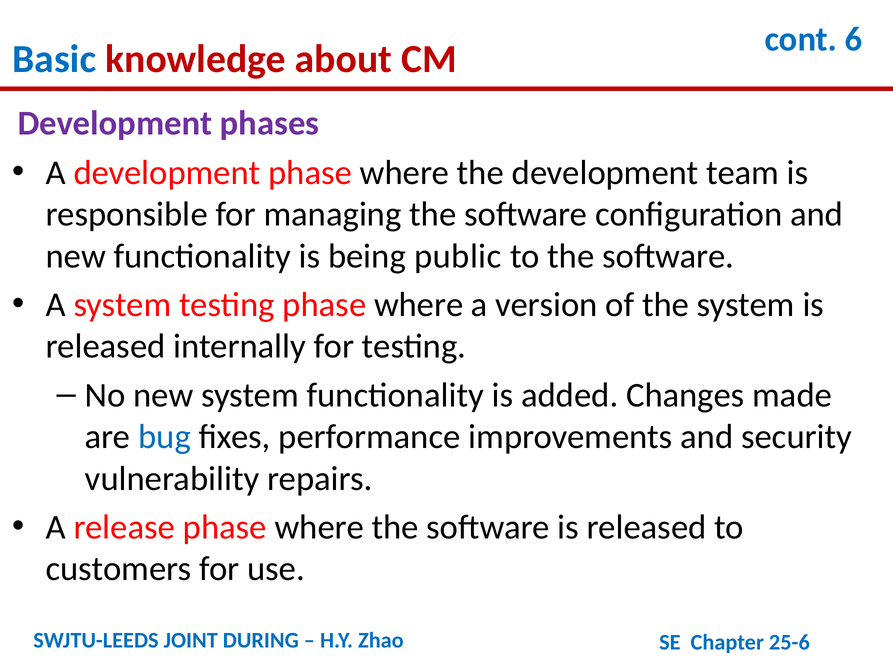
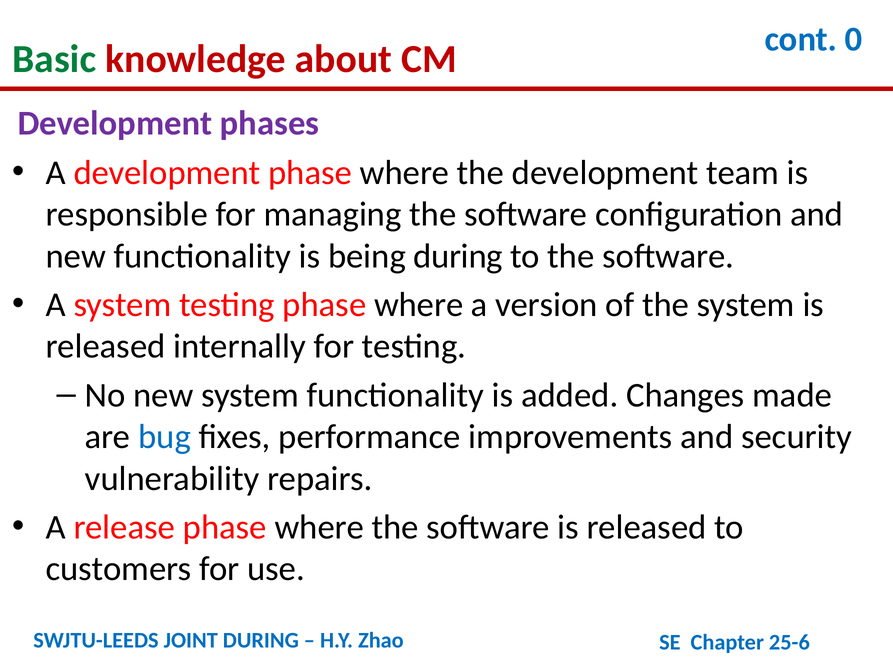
6: 6 -> 0
Basic colour: blue -> green
being public: public -> during
